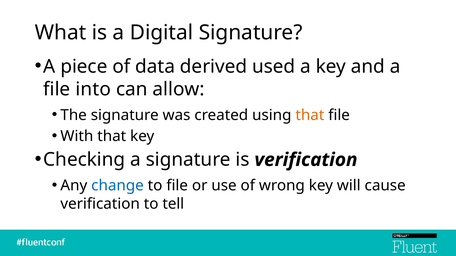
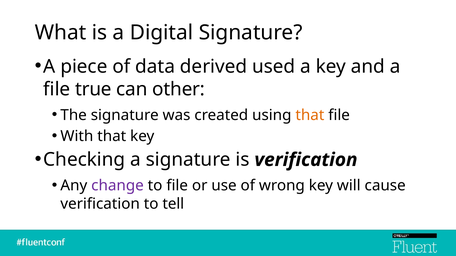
into: into -> true
allow: allow -> other
change colour: blue -> purple
